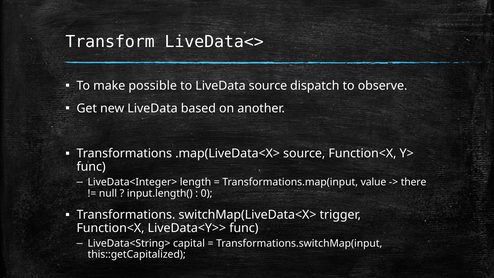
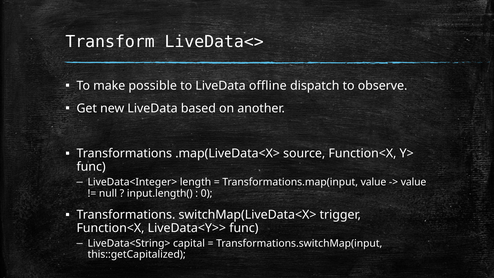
LiveData source: source -> offline
there at (414, 182): there -> value
